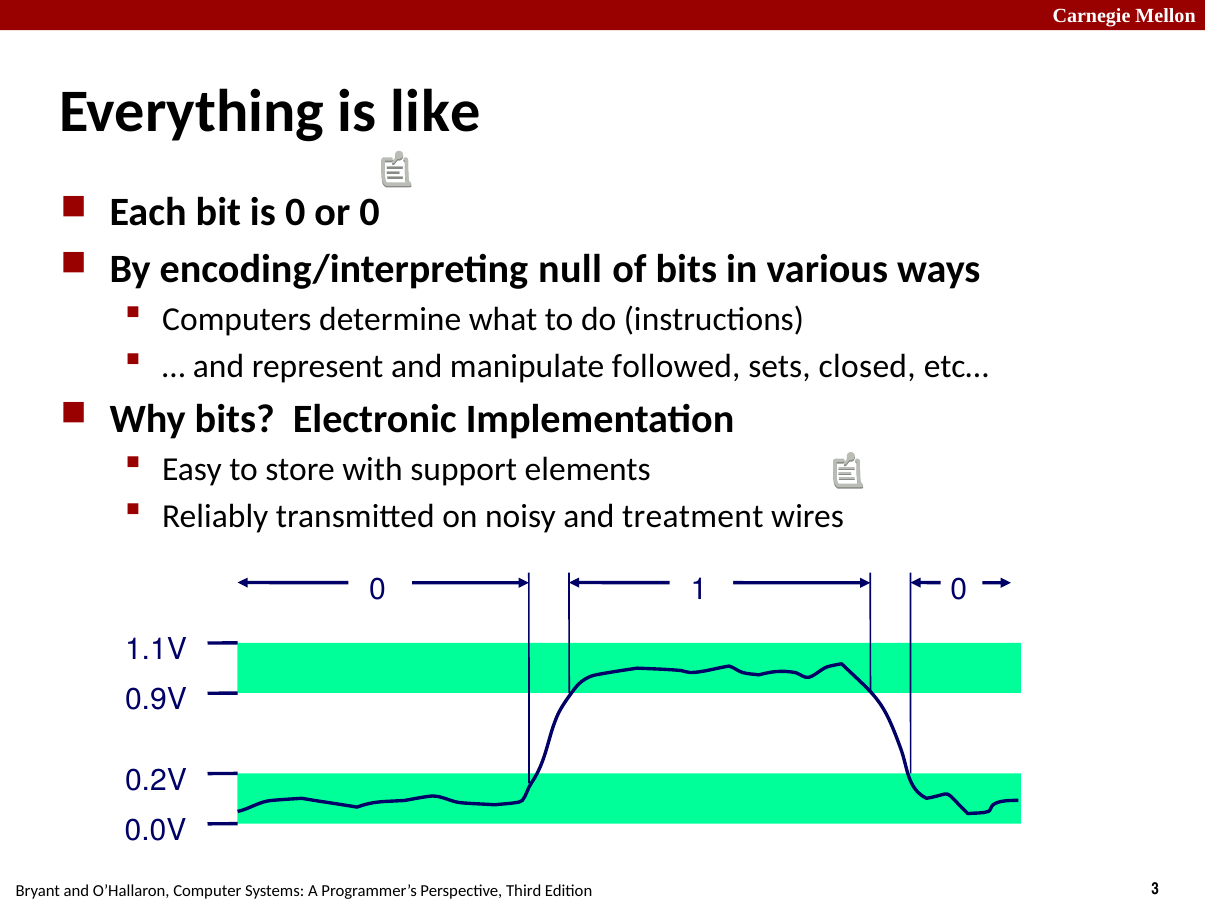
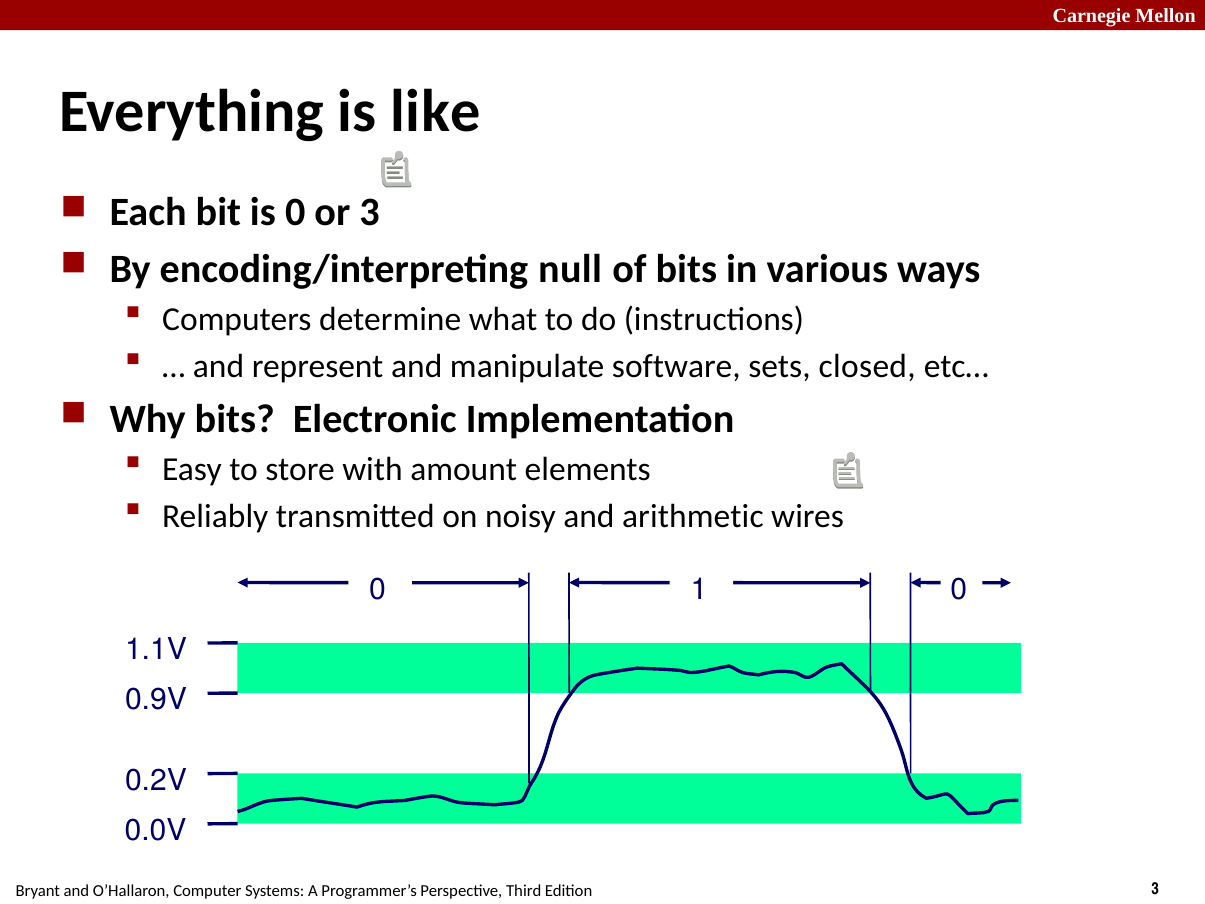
or 0: 0 -> 3
followed: followed -> software
support: support -> amount
treatment: treatment -> arithmetic
